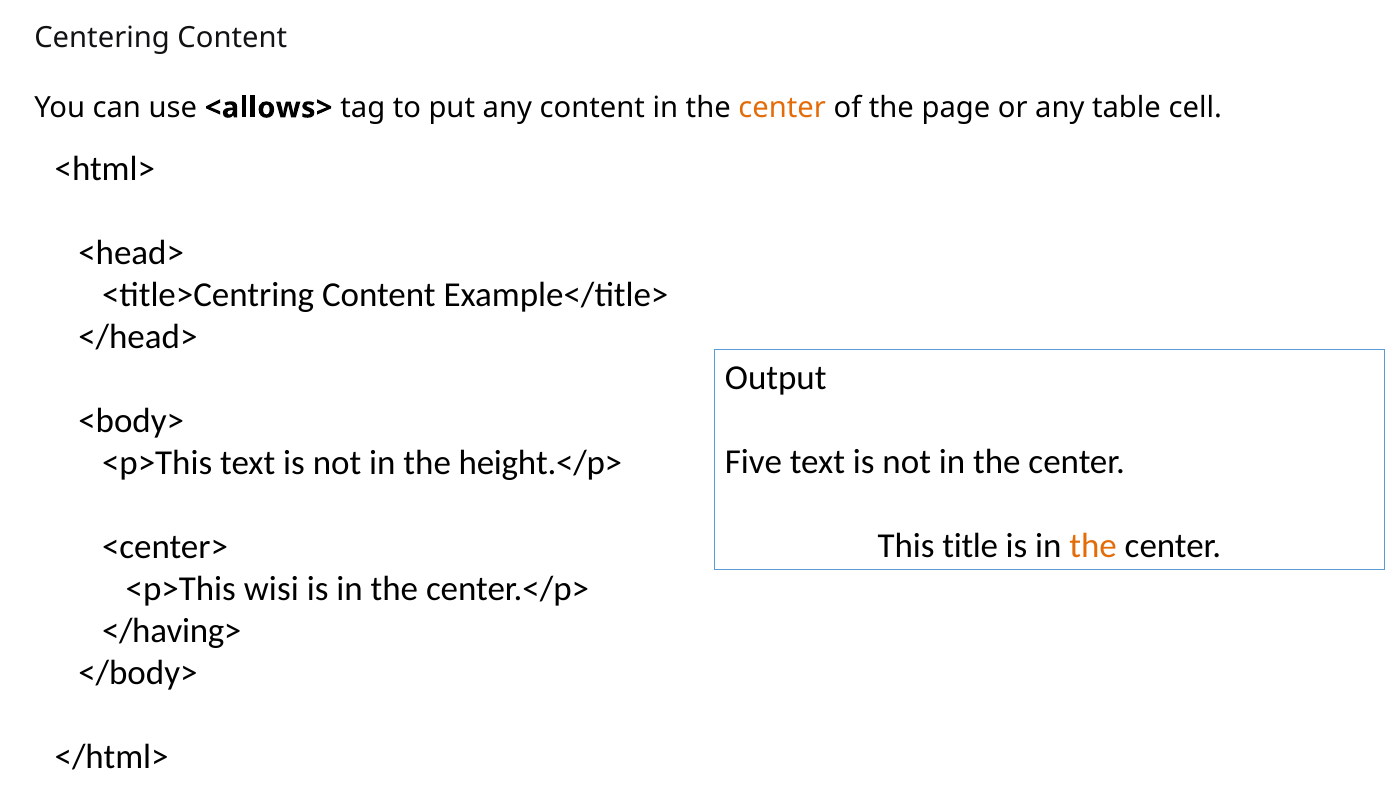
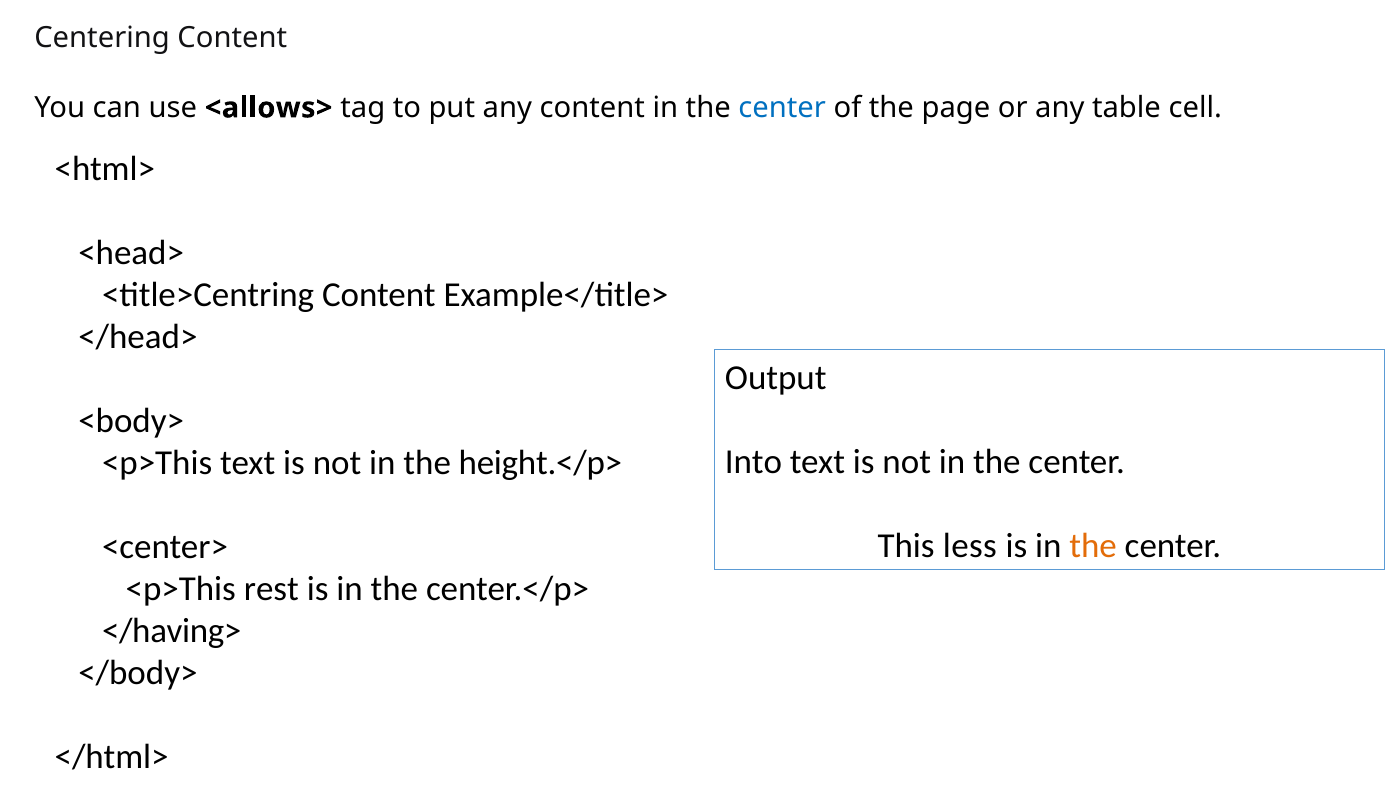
center at (782, 108) colour: orange -> blue
Five: Five -> Into
title: title -> less
wisi: wisi -> rest
